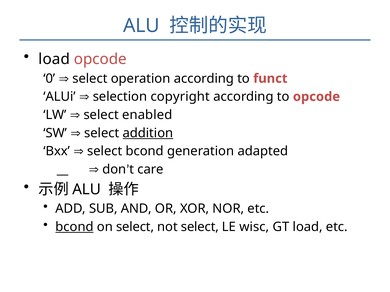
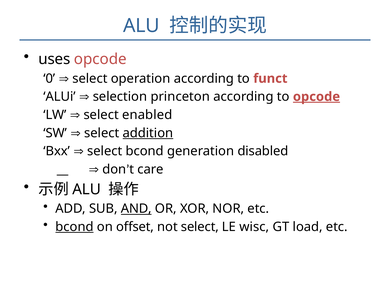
load at (54, 59): load -> uses
copyright: copyright -> princeton
opcode at (316, 97) underline: none -> present
adapted: adapted -> disabled
AND underline: none -> present
on select: select -> offset
